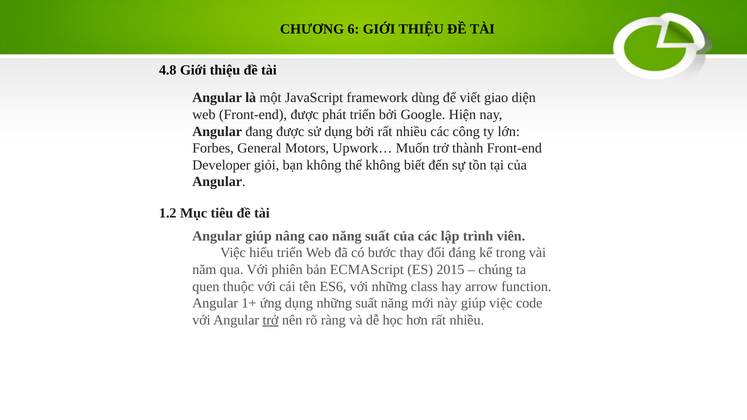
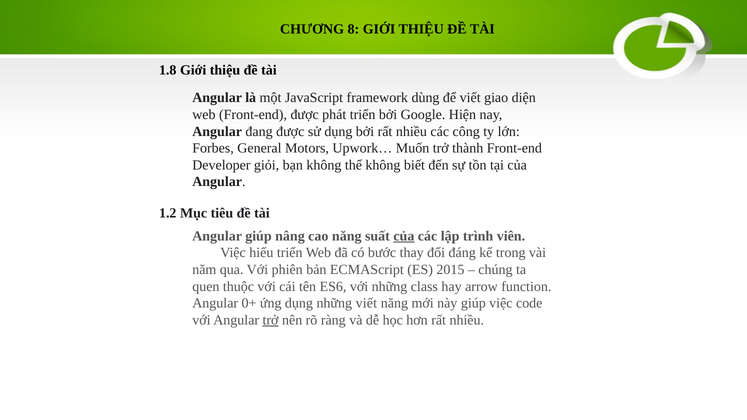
6: 6 -> 8
4.8: 4.8 -> 1.8
của at (404, 236) underline: none -> present
1+: 1+ -> 0+
những suất: suất -> viết
